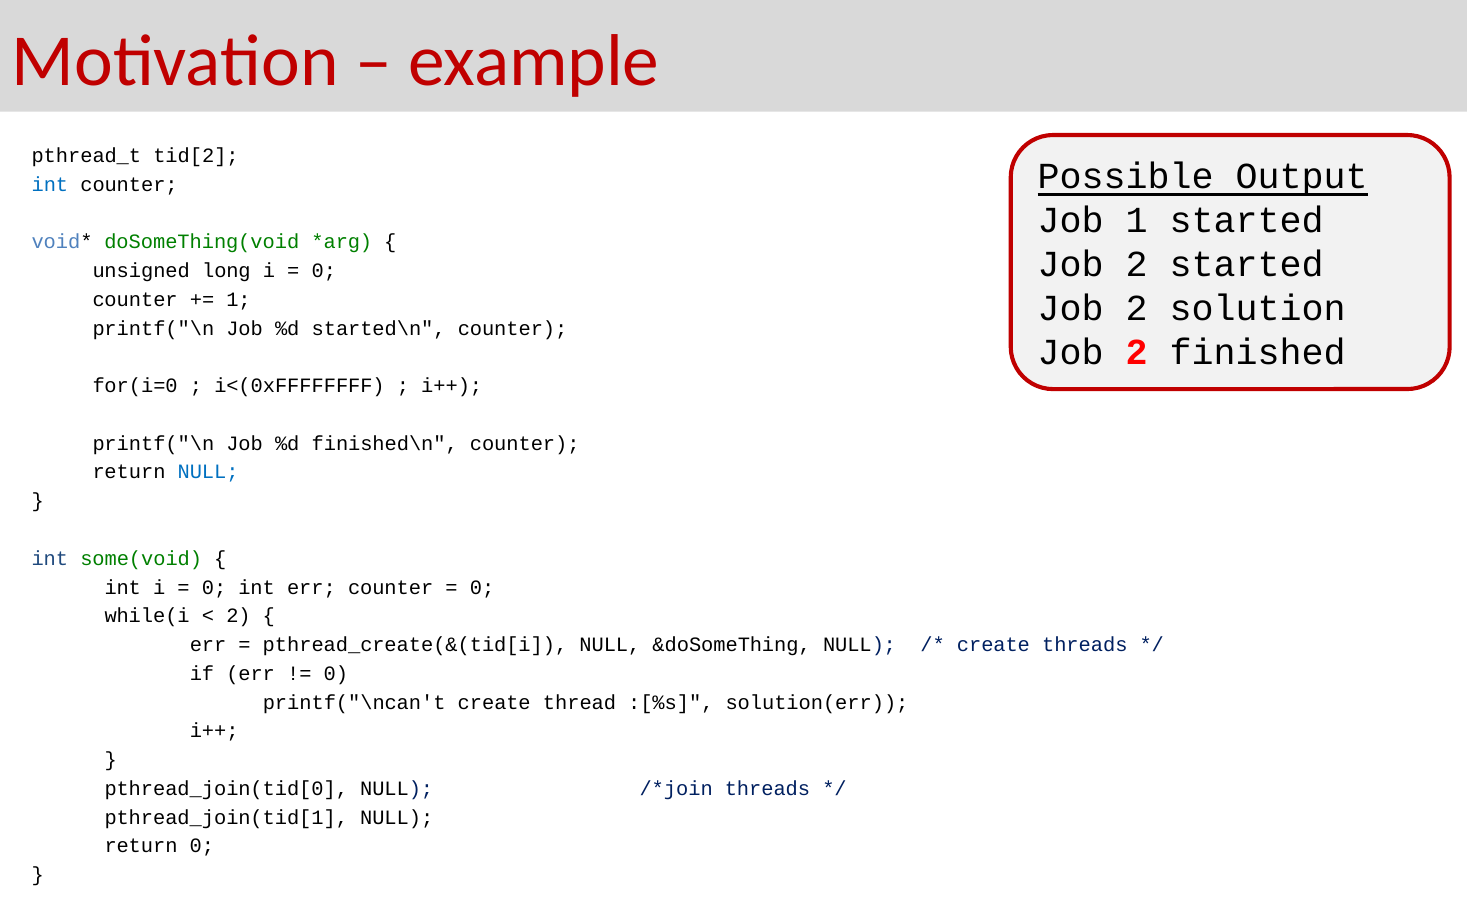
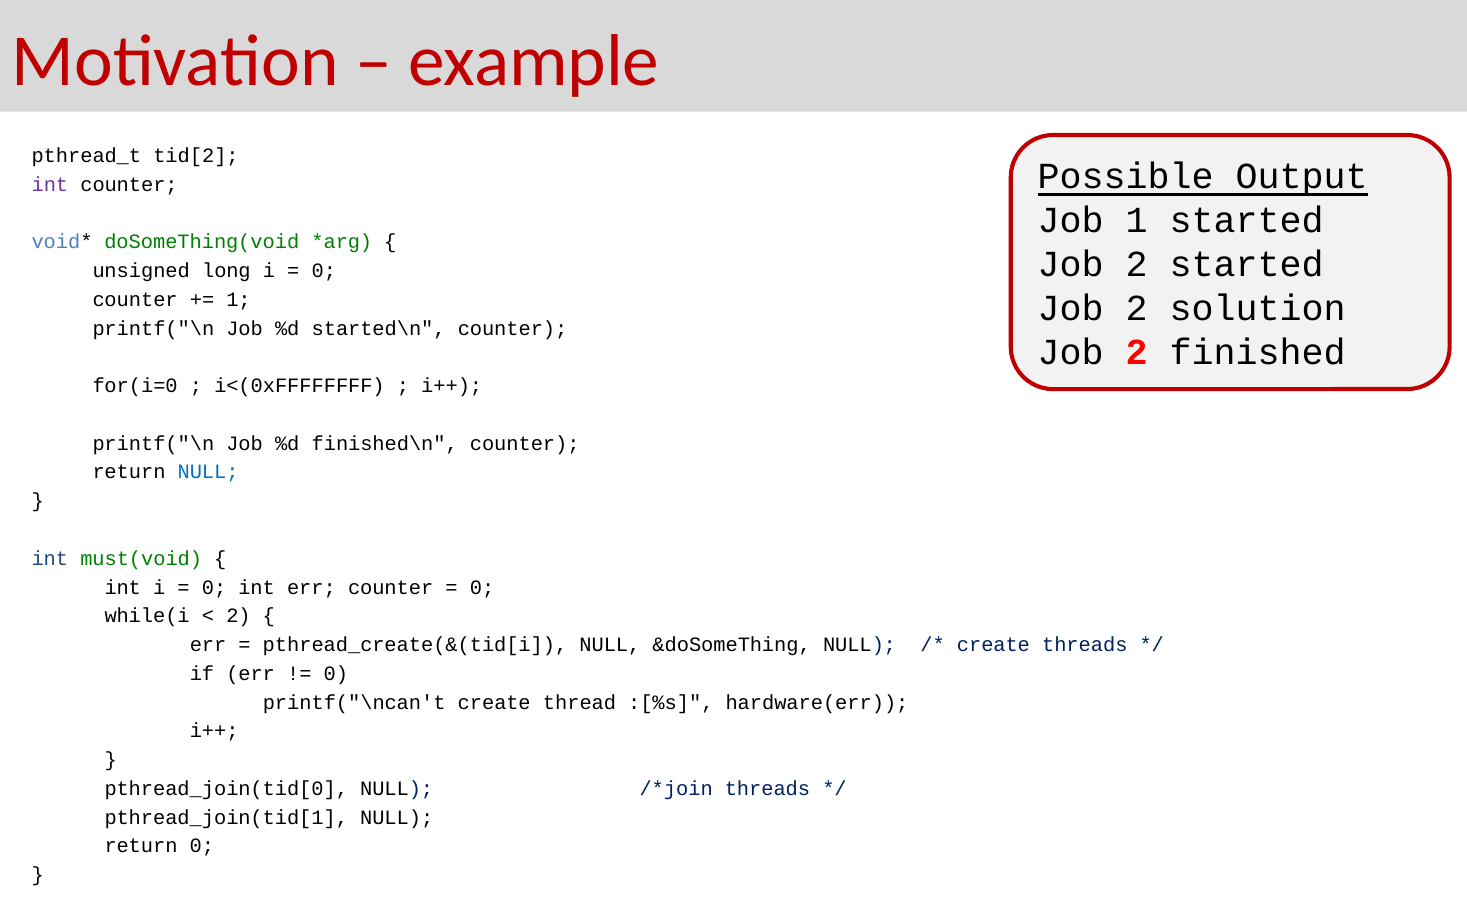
int at (50, 185) colour: blue -> purple
some(void: some(void -> must(void
solution(err: solution(err -> hardware(err
